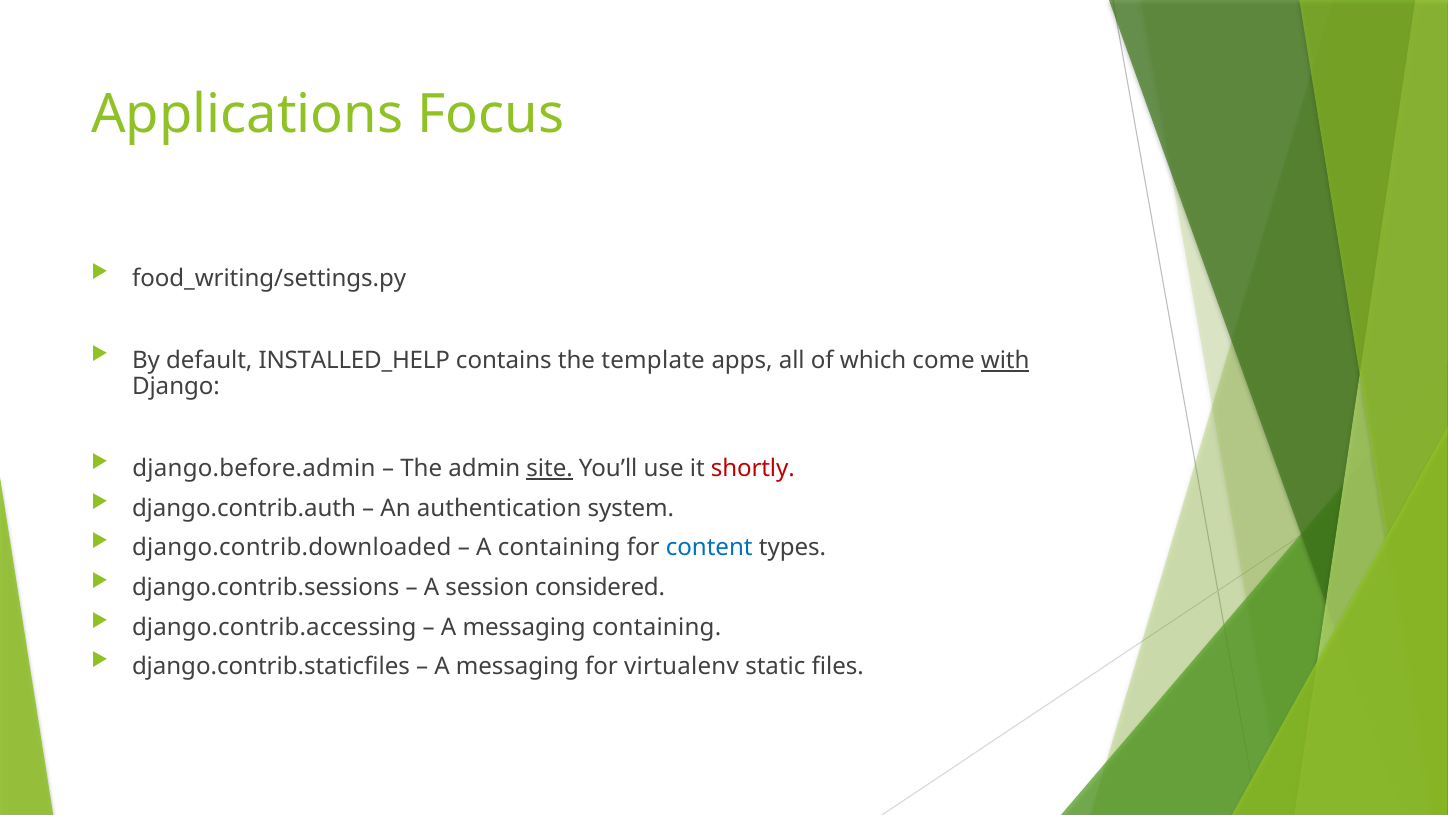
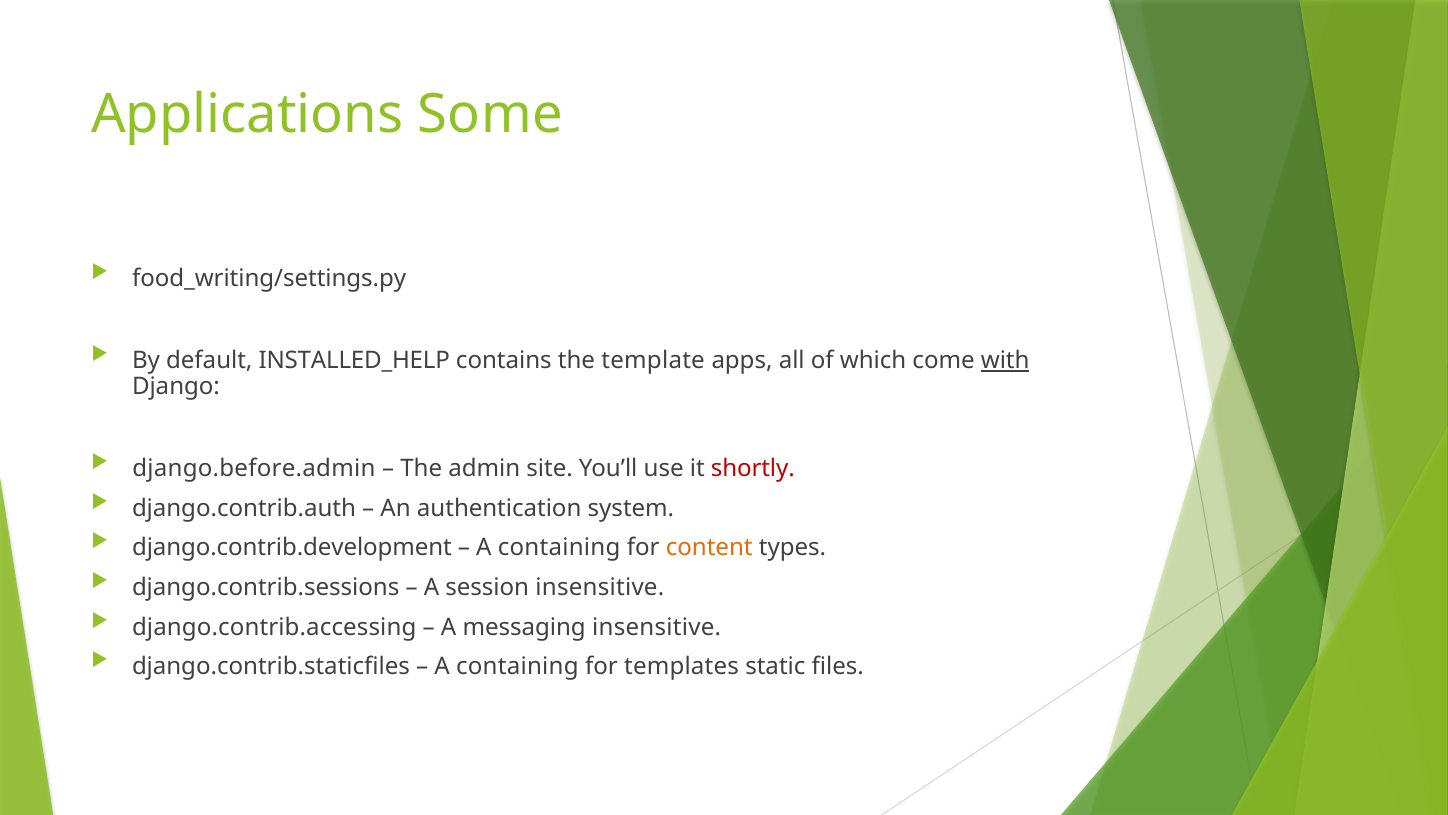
Focus: Focus -> Some
site underline: present -> none
django.contrib.downloaded: django.contrib.downloaded -> django.contrib.development
content colour: blue -> orange
session considered: considered -> insensitive
messaging containing: containing -> insensitive
messaging at (517, 666): messaging -> containing
virtualenv: virtualenv -> templates
